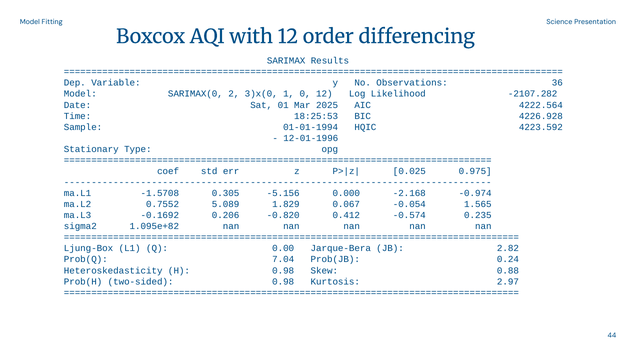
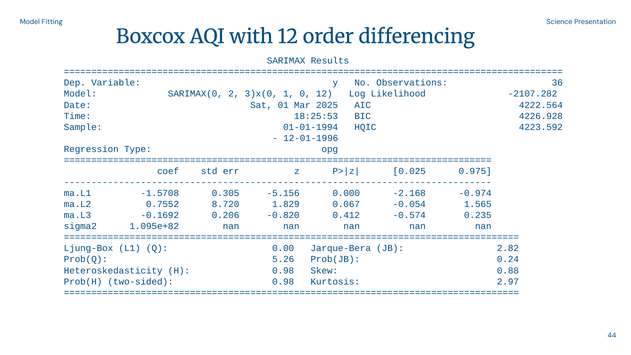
Stationary: Stationary -> Regression
5.089: 5.089 -> 8.720
7.04: 7.04 -> 5.26
